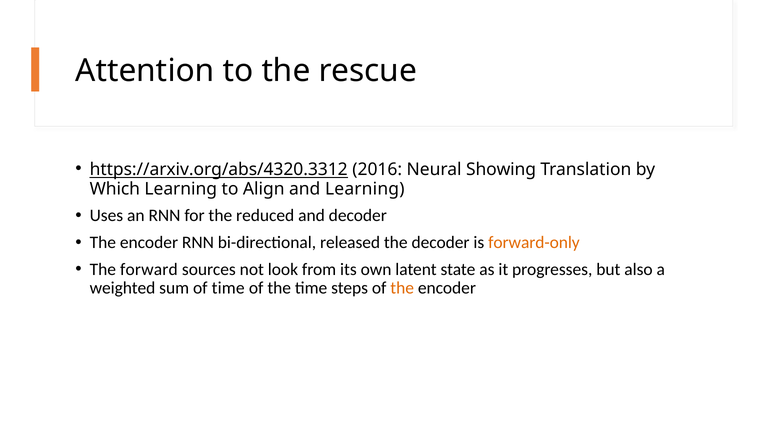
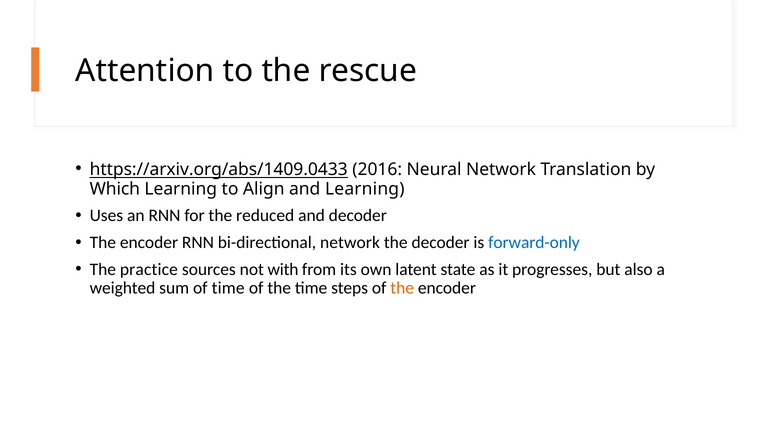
https://arxiv.org/abs/4320.3312: https://arxiv.org/abs/4320.3312 -> https://arxiv.org/abs/1409.0433
Neural Showing: Showing -> Network
bi-directional released: released -> network
forward-only colour: orange -> blue
forward: forward -> practice
look: look -> with
